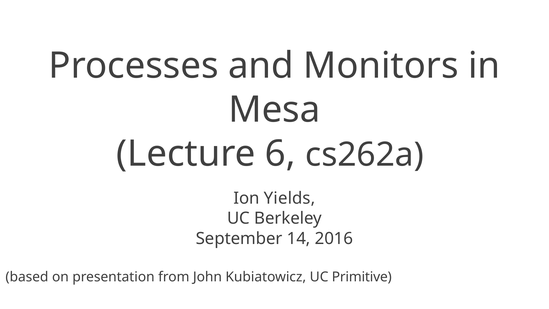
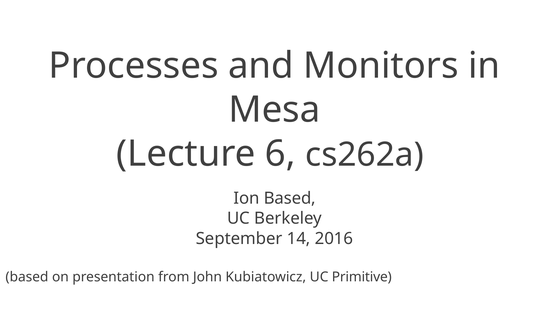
Ion Yields: Yields -> Based
